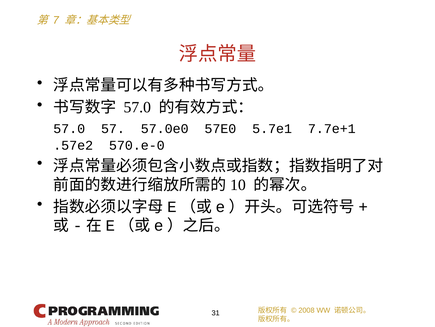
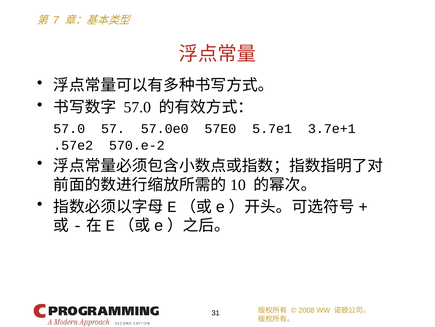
7.7e+1: 7.7e+1 -> 3.7e+1
570.e-0: 570.e-0 -> 570.e-2
